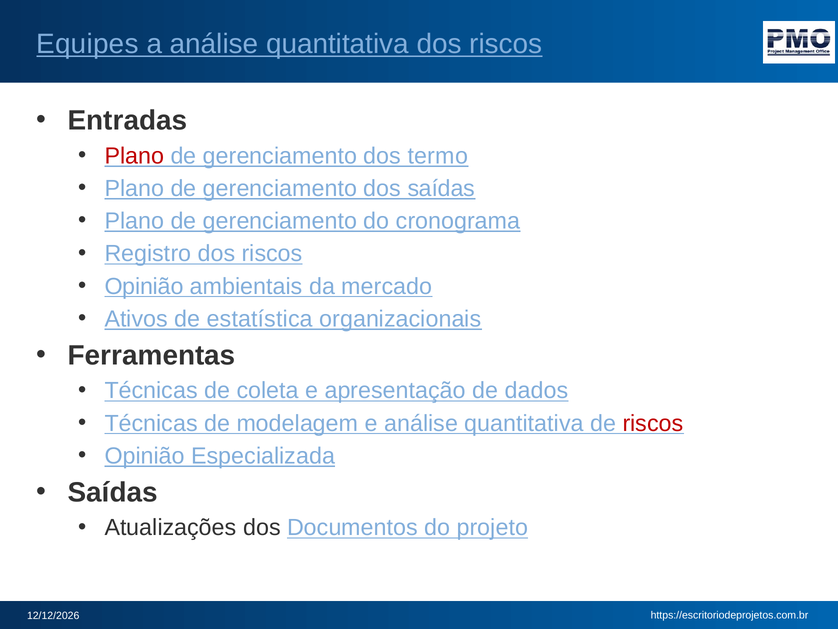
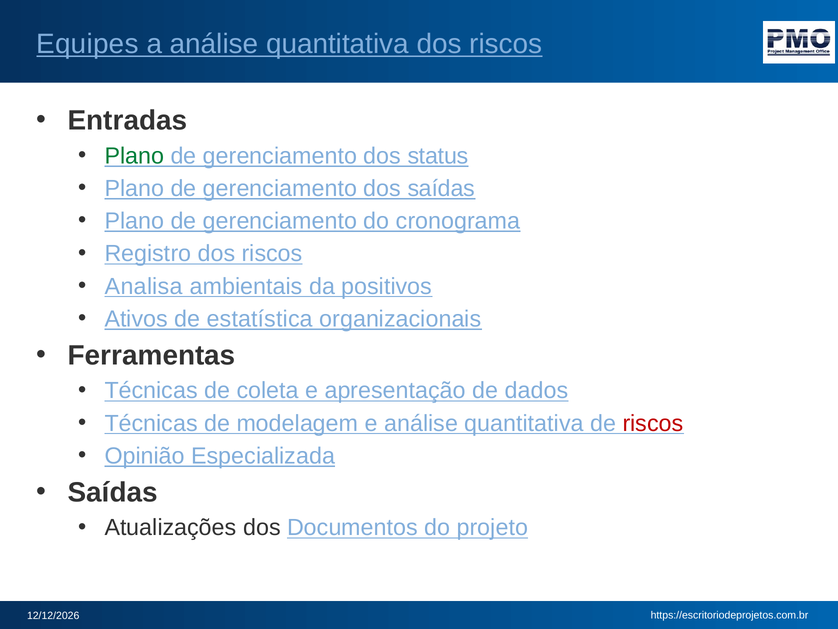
Plano at (134, 156) colour: red -> green
termo: termo -> status
Opinião at (144, 286): Opinião -> Analisa
mercado: mercado -> positivos
